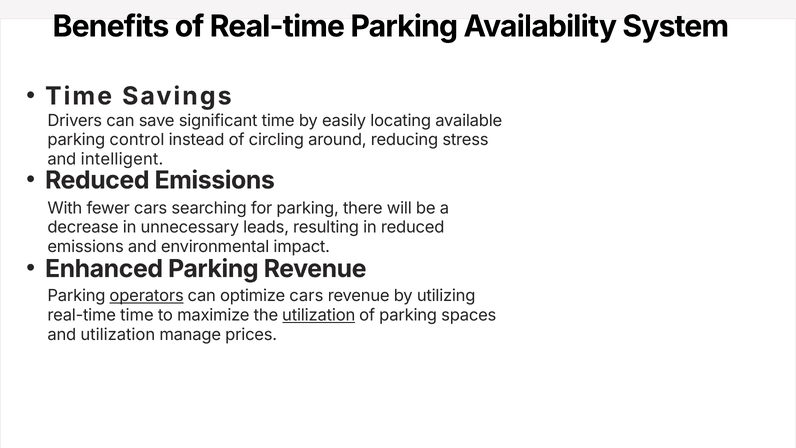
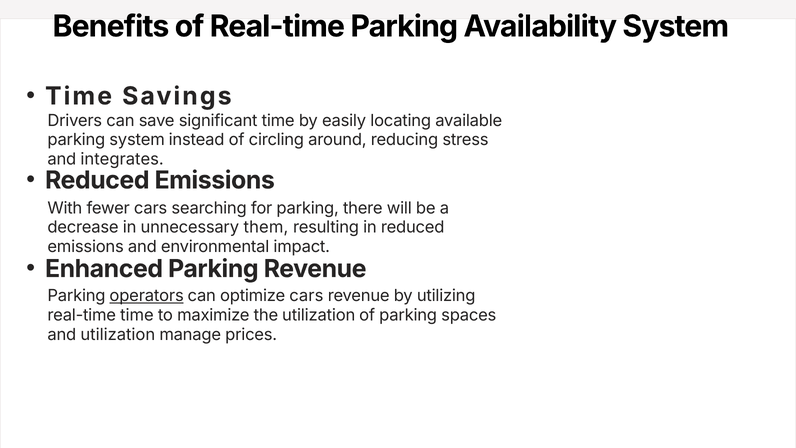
parking control: control -> system
intelligent: intelligent -> integrates
leads: leads -> them
utilization at (319, 315) underline: present -> none
